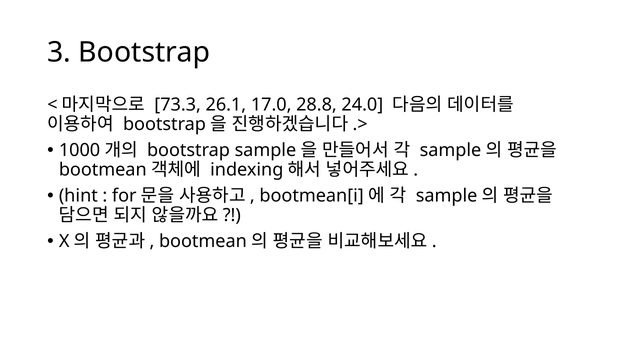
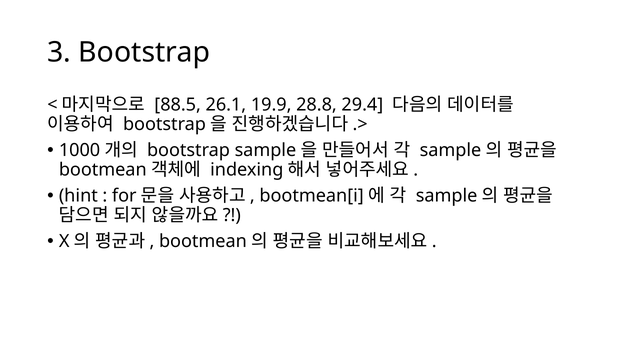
73.3: 73.3 -> 88.5
17.0: 17.0 -> 19.9
24.0: 24.0 -> 29.4
